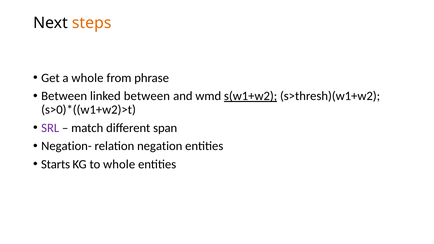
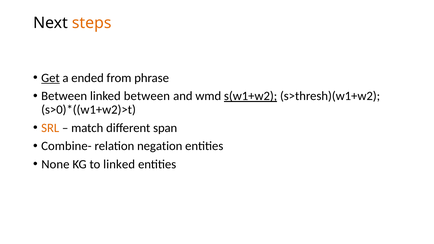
Get underline: none -> present
a whole: whole -> ended
SRL colour: purple -> orange
Negation-: Negation- -> Combine-
Starts: Starts -> None
to whole: whole -> linked
